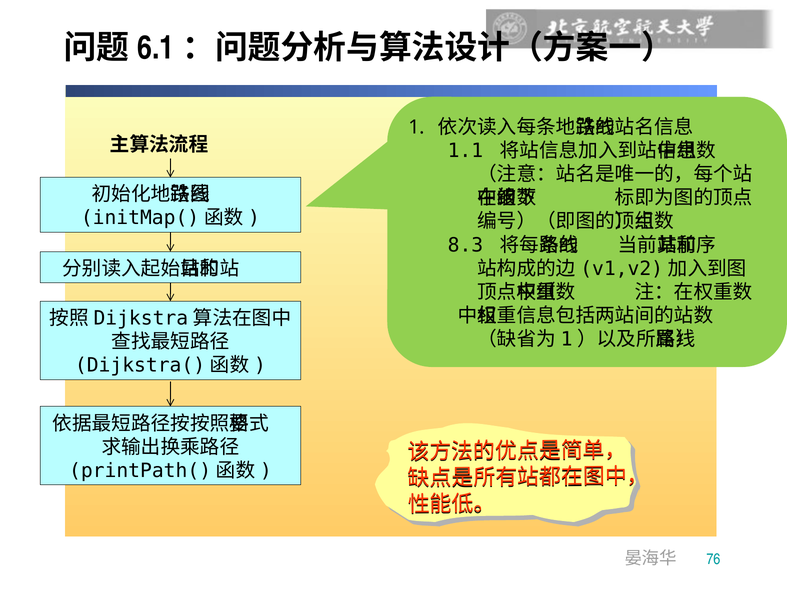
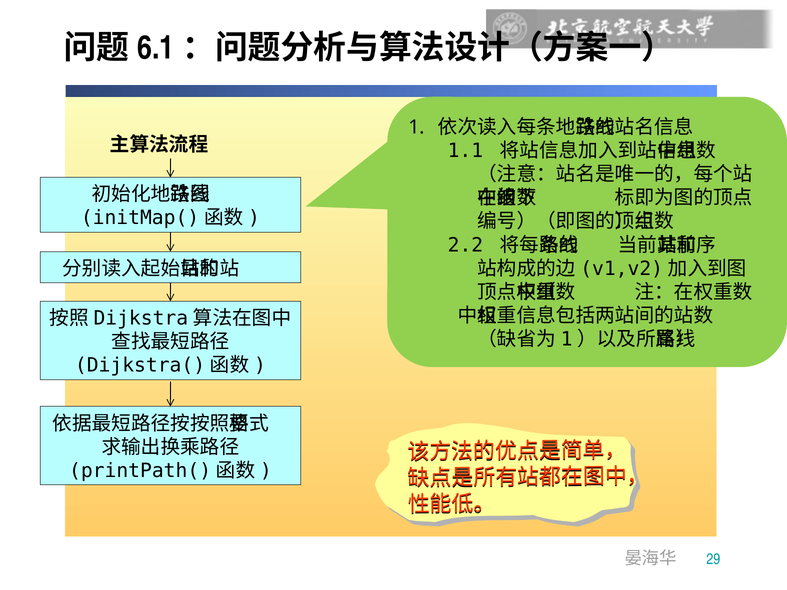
8.3: 8.3 -> 2.2
76: 76 -> 29
